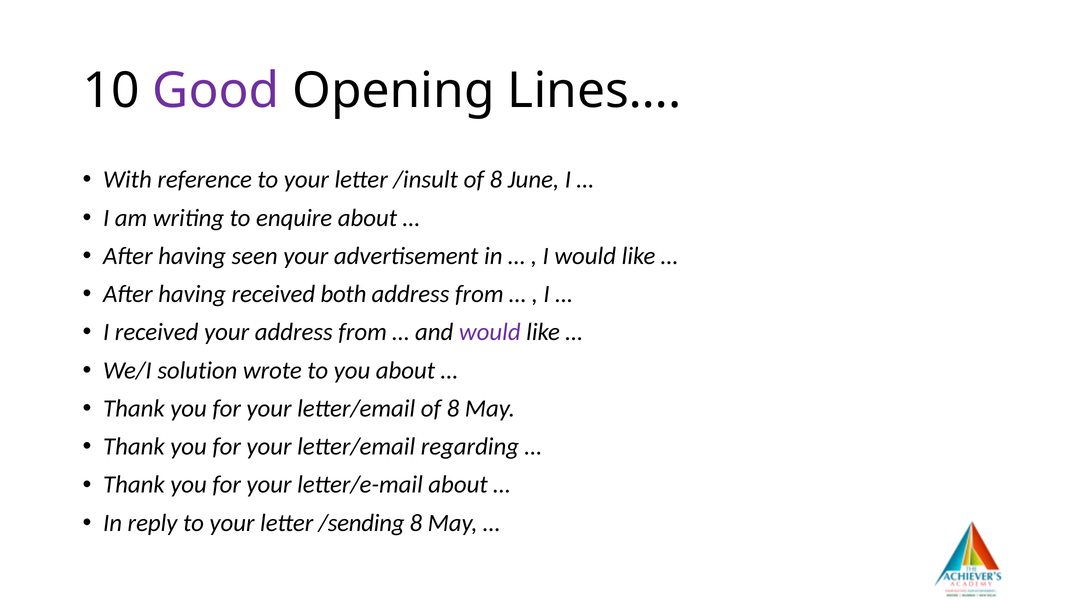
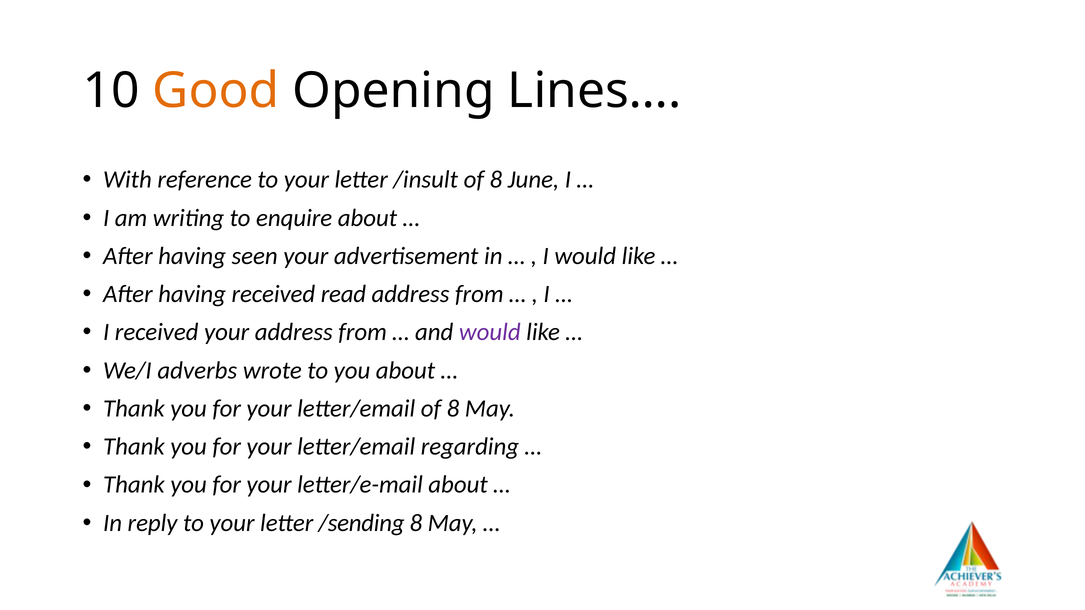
Good colour: purple -> orange
both: both -> read
solution: solution -> adverbs
